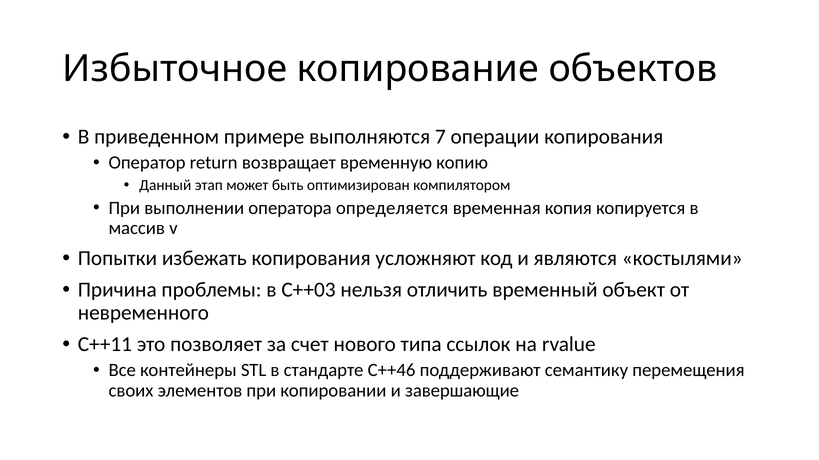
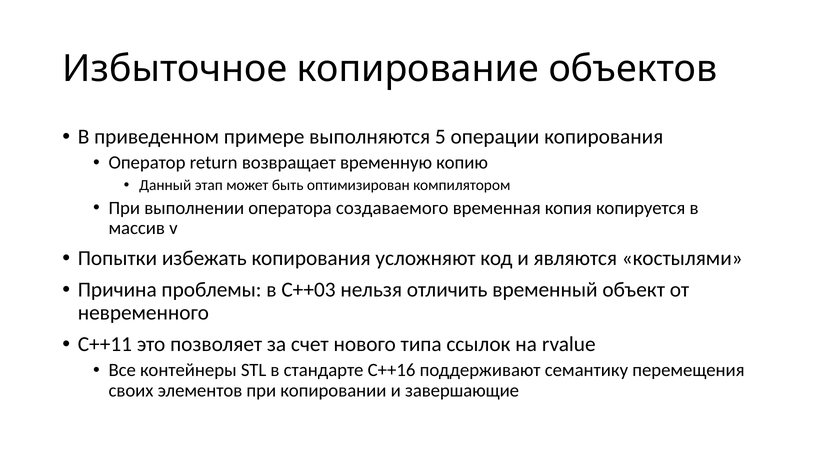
7: 7 -> 5
определяется: определяется -> создаваемого
C++46: C++46 -> C++16
